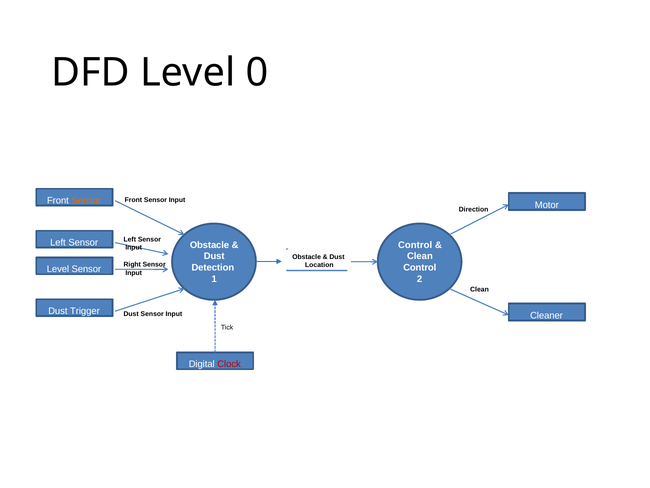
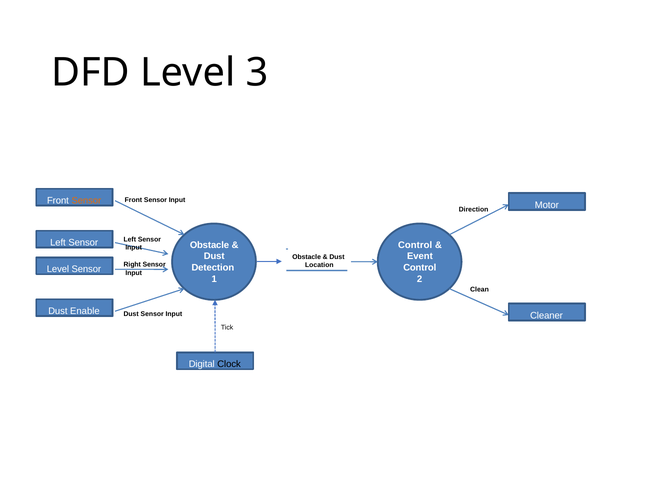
0: 0 -> 3
Clean at (420, 256): Clean -> Event
Trigger: Trigger -> Enable
Clock colour: red -> black
